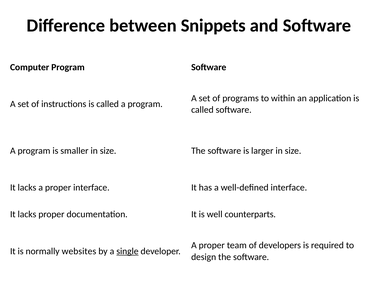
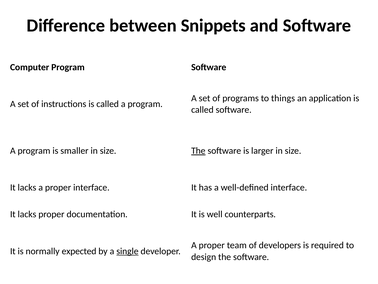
within: within -> things
The at (198, 151) underline: none -> present
websites: websites -> expected
